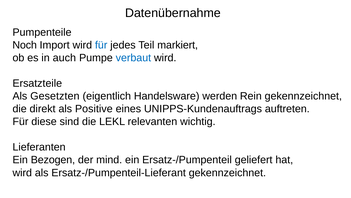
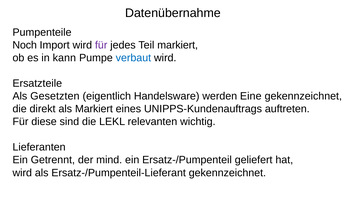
für at (101, 45) colour: blue -> purple
auch: auch -> kann
Rein: Rein -> Eine
als Positive: Positive -> Markiert
Bezogen: Bezogen -> Getrennt
